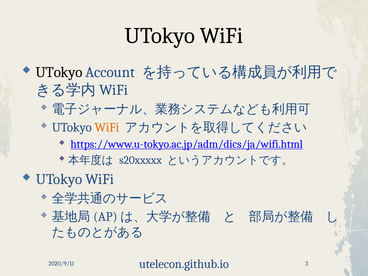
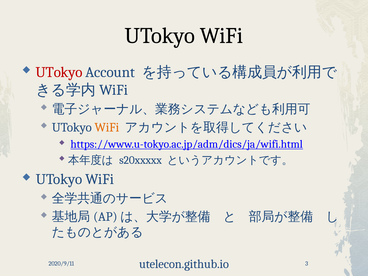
UTokyo at (59, 72) colour: black -> red
